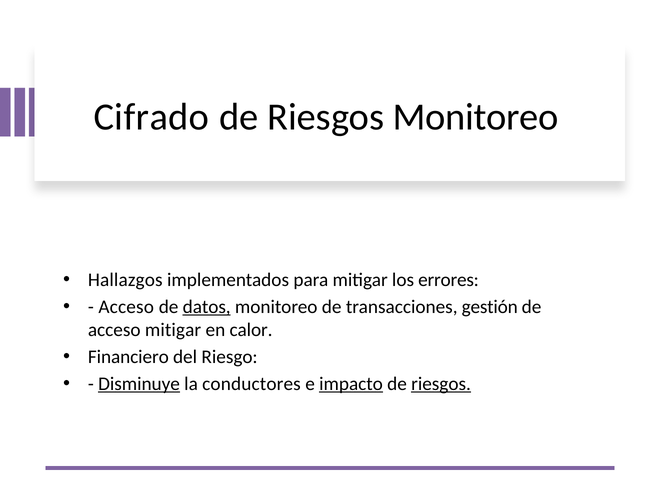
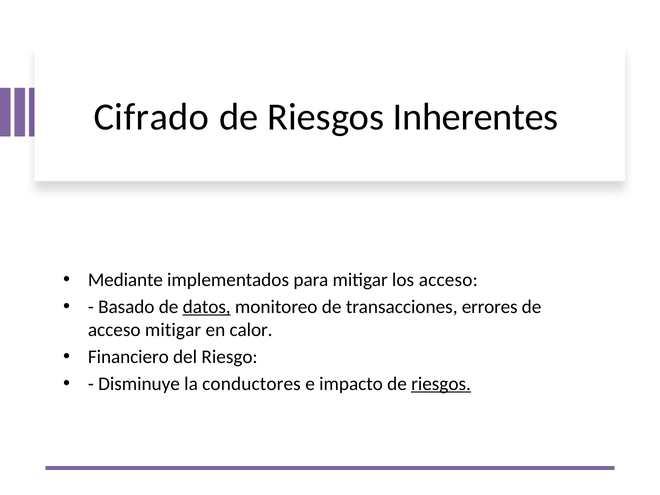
Riesgos Monitoreo: Monitoreo -> Inherentes
Hallazgos: Hallazgos -> Mediante
los errores: errores -> acceso
Acceso at (126, 307): Acceso -> Basado
gestión: gestión -> errores
Disminuye underline: present -> none
impacto underline: present -> none
